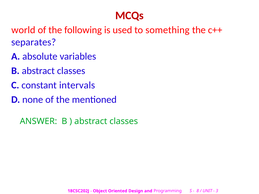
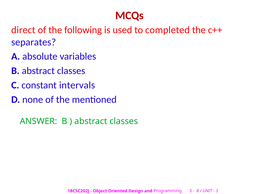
world: world -> direct
something: something -> completed
